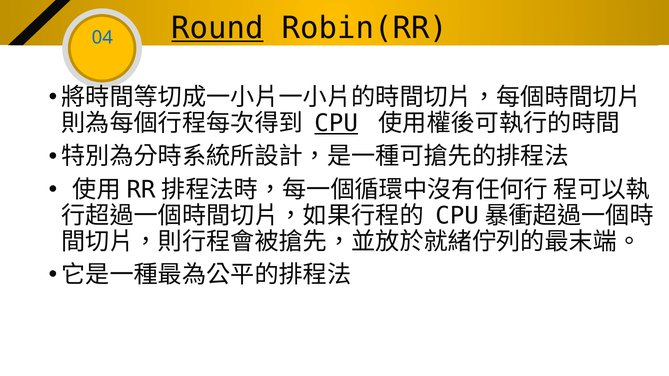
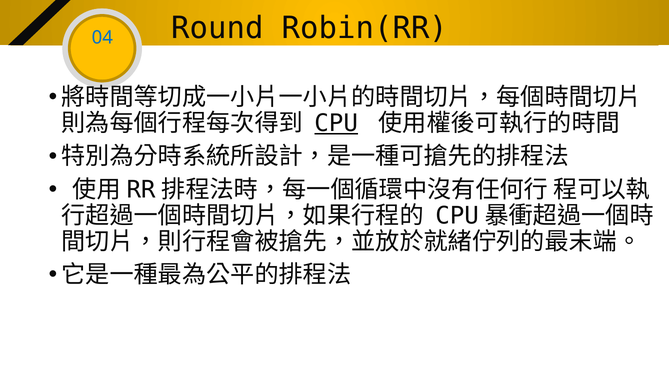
Round underline: present -> none
